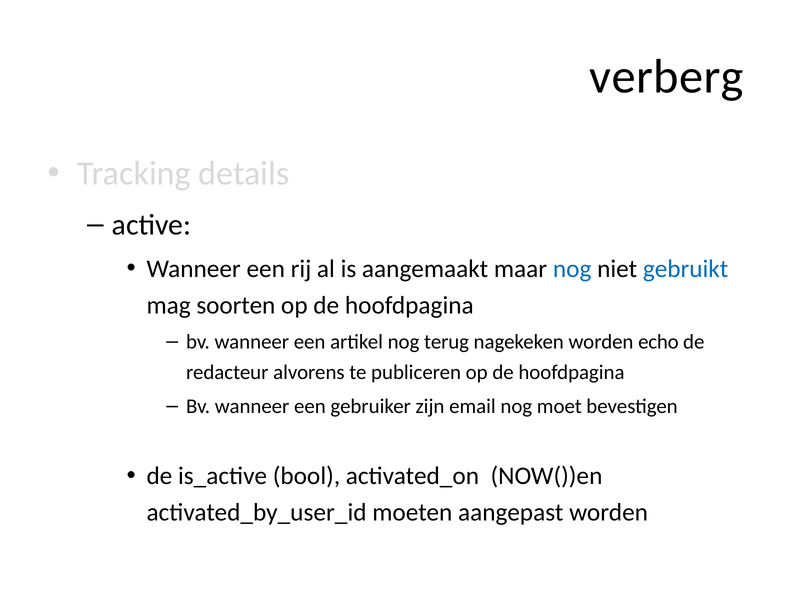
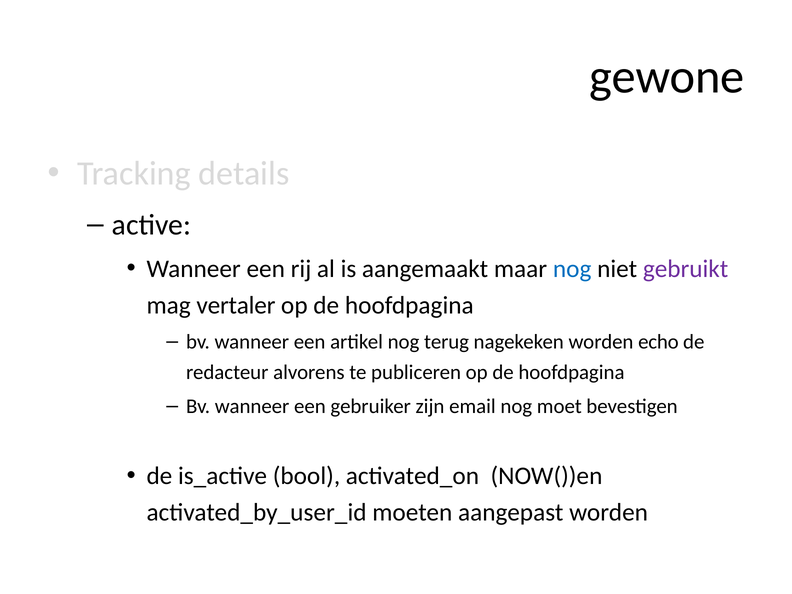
verberg: verberg -> gewone
gebruikt colour: blue -> purple
soorten: soorten -> vertaler
